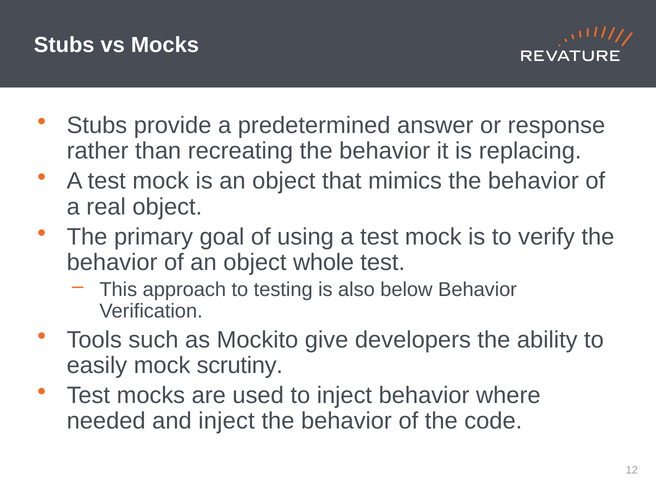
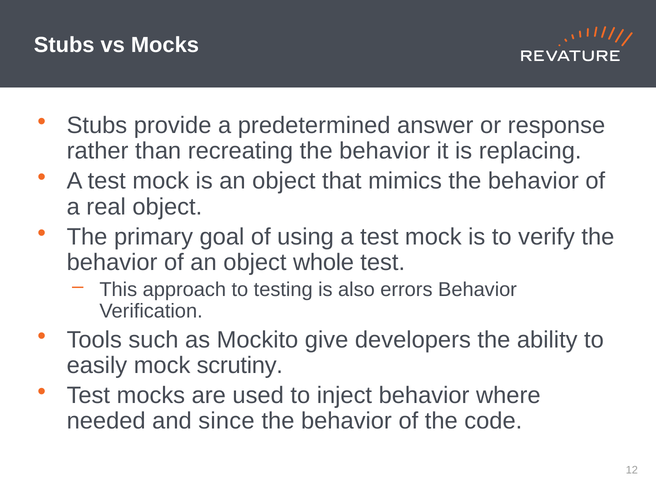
below: below -> errors
and inject: inject -> since
